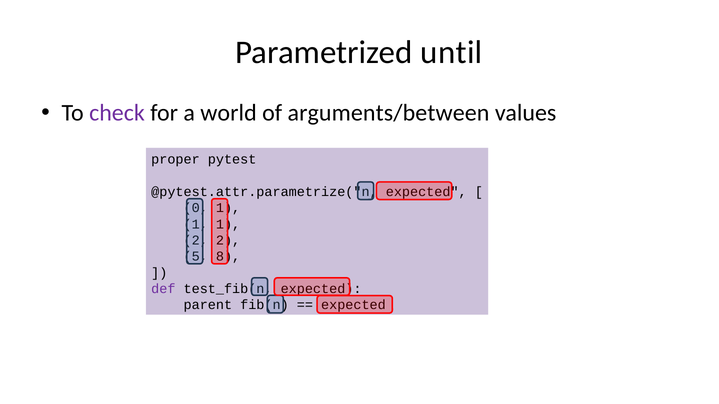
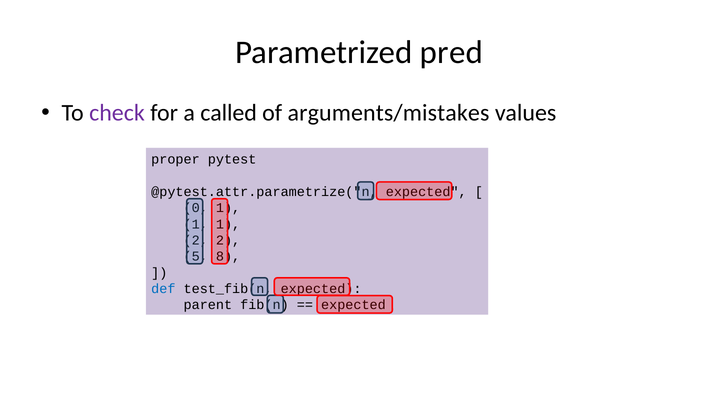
until: until -> pred
world: world -> called
arguments/between: arguments/between -> arguments/mistakes
def colour: purple -> blue
